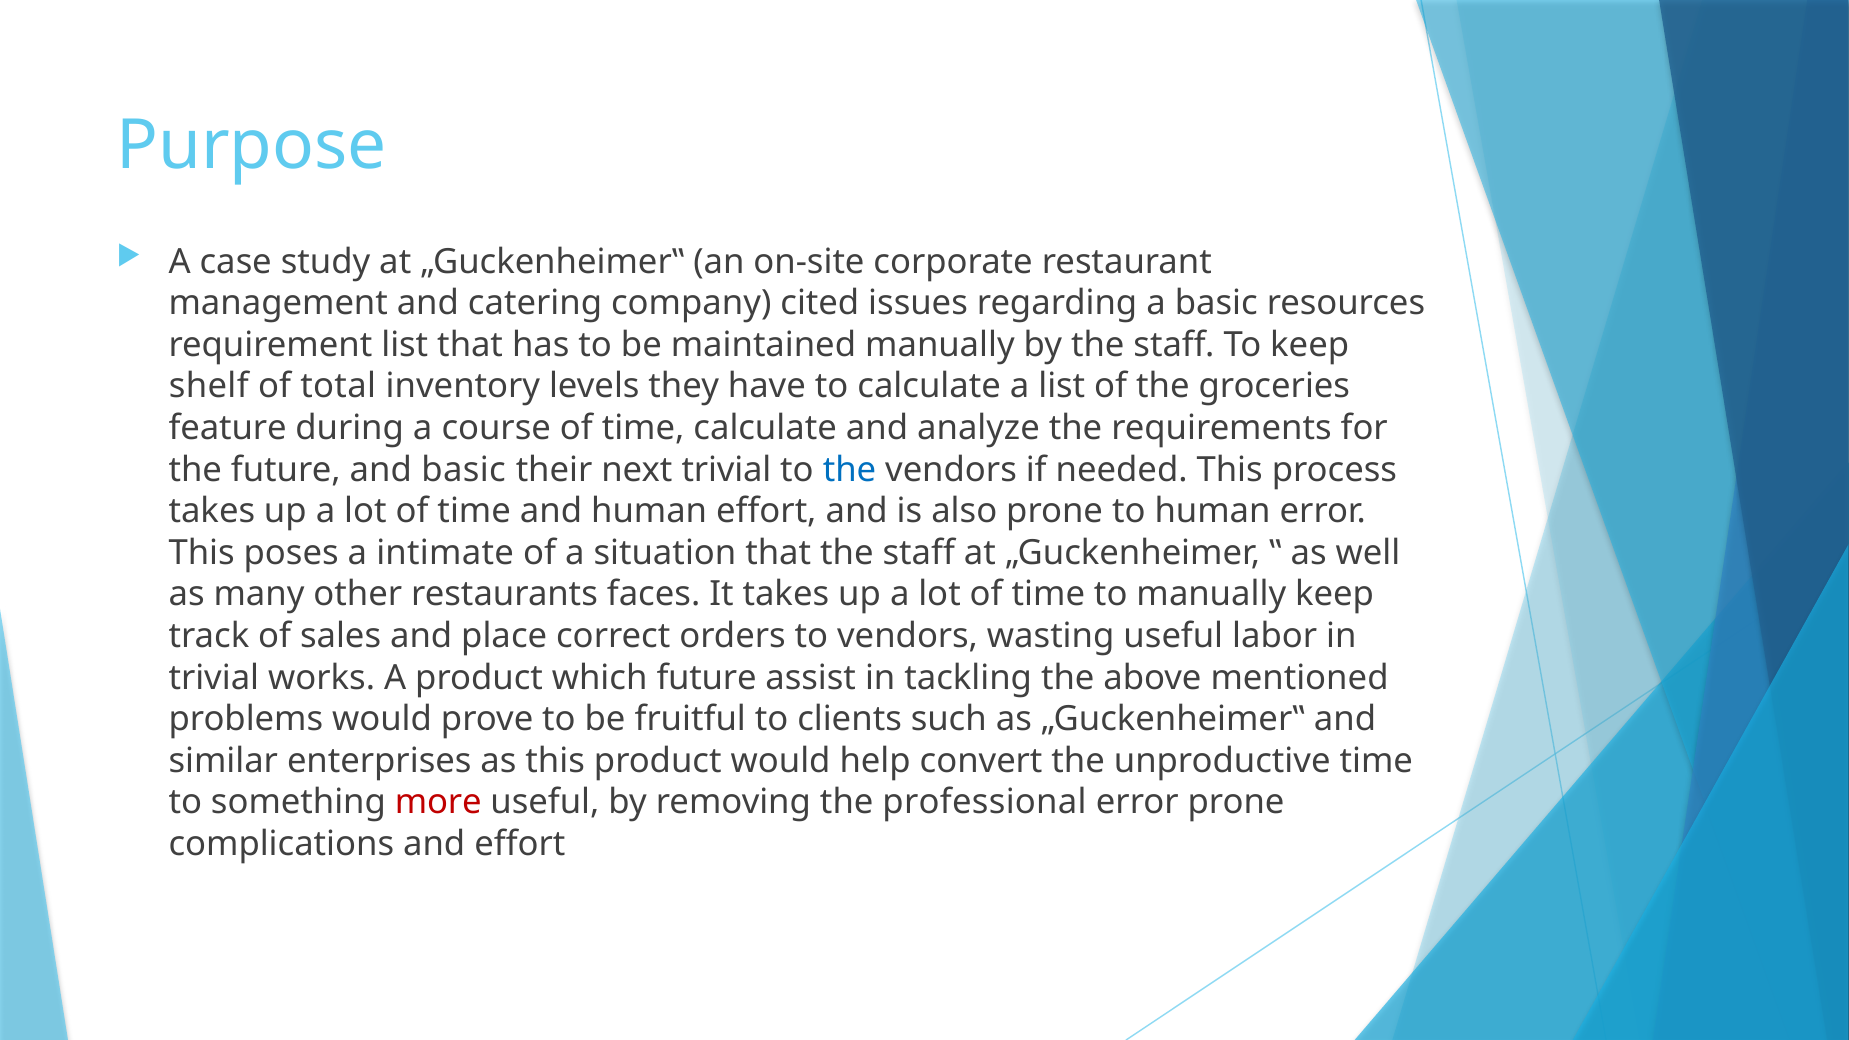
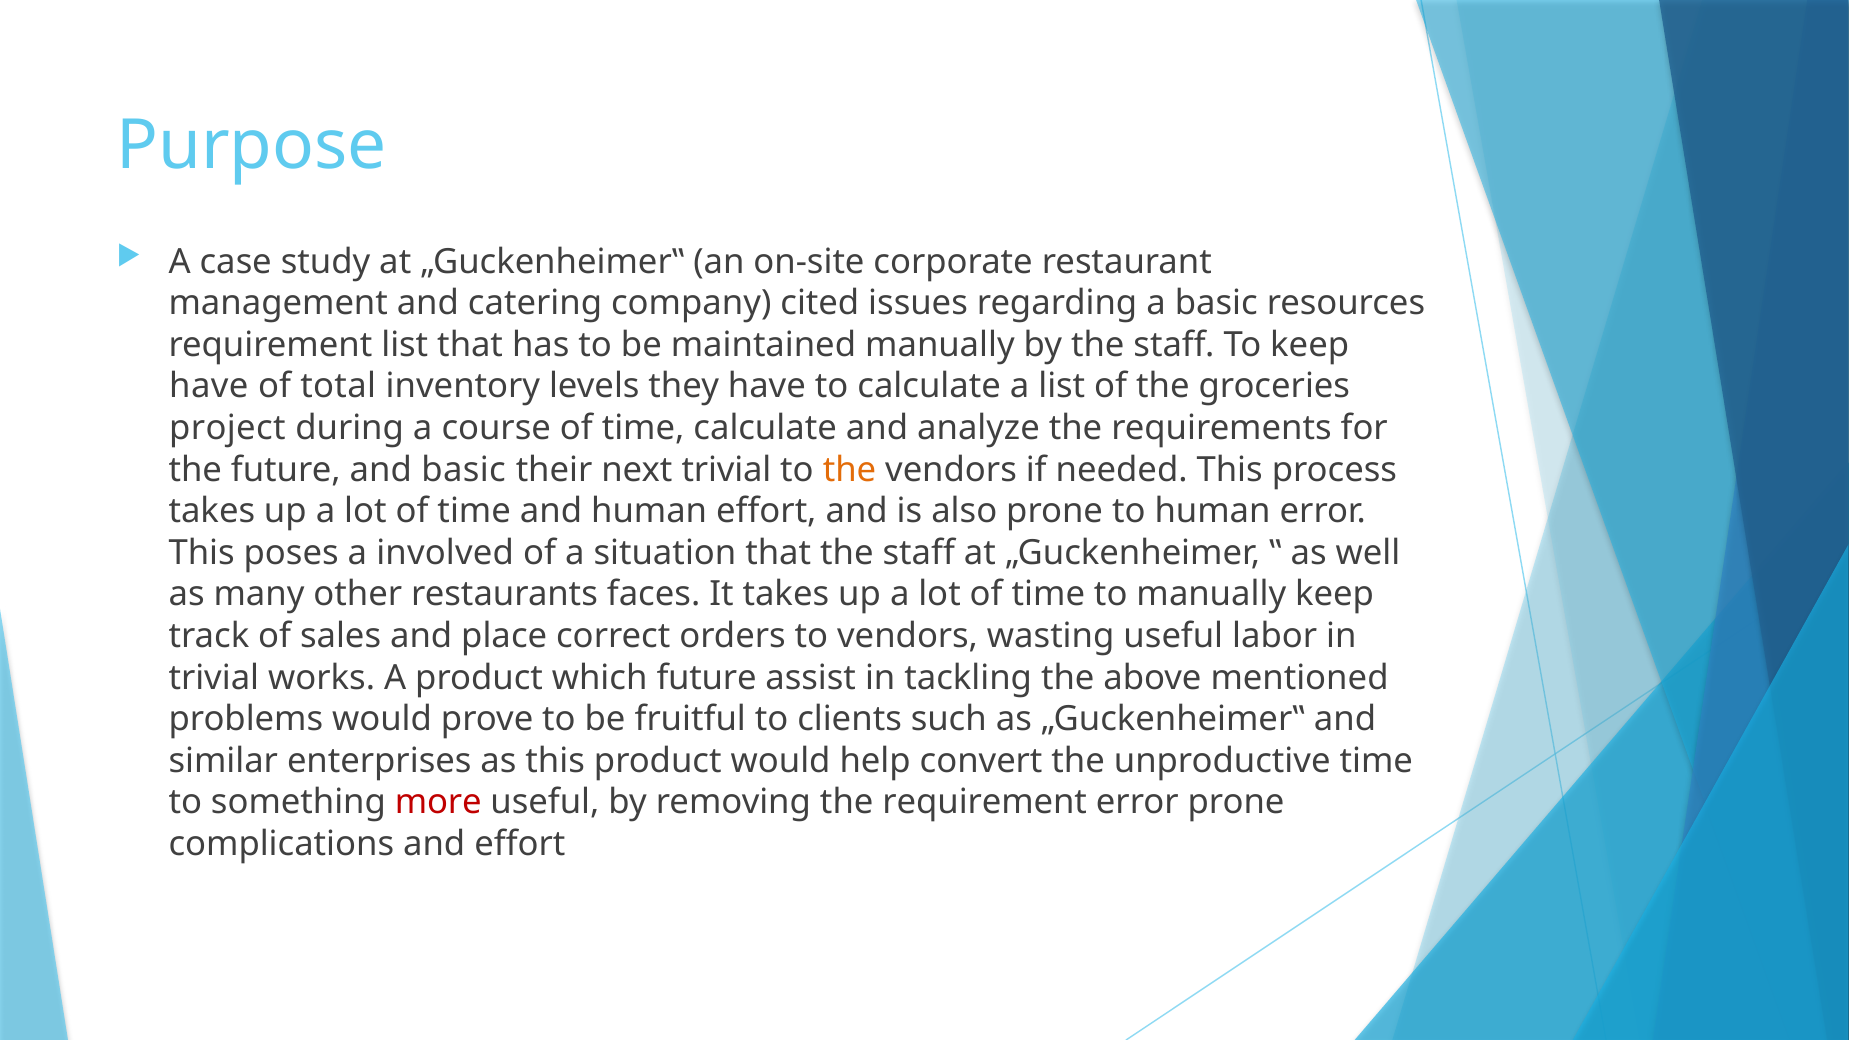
shelf at (209, 387): shelf -> have
feature: feature -> project
the at (849, 470) colour: blue -> orange
intimate: intimate -> involved
the professional: professional -> requirement
